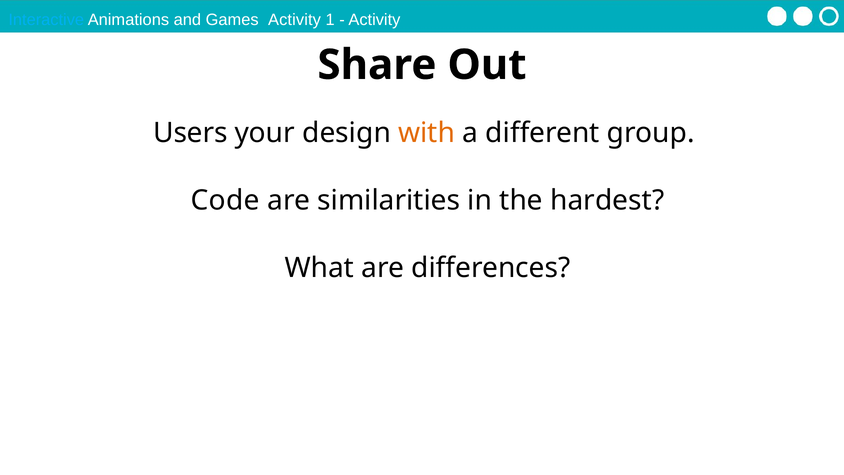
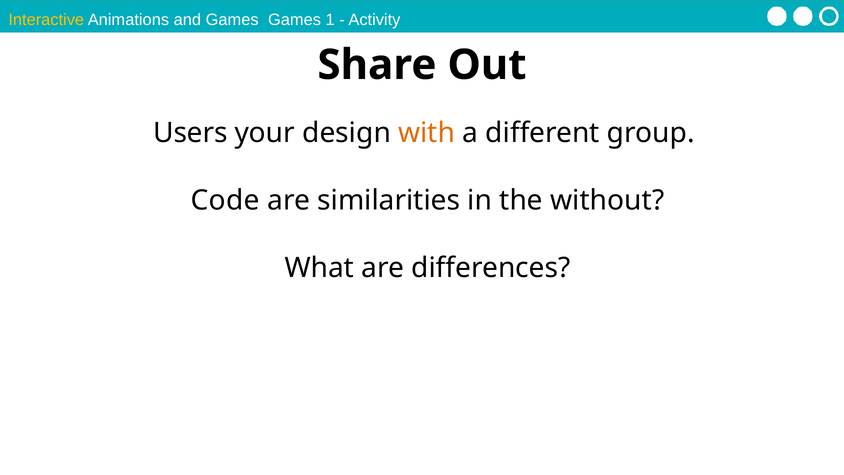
Interactive colour: light blue -> yellow
Games Activity: Activity -> Games
hardest: hardest -> without
